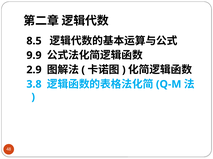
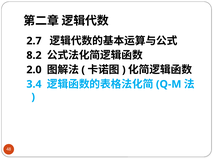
8.5: 8.5 -> 2.7
9.9: 9.9 -> 8.2
2.9: 2.9 -> 2.0
3.8: 3.8 -> 3.4
